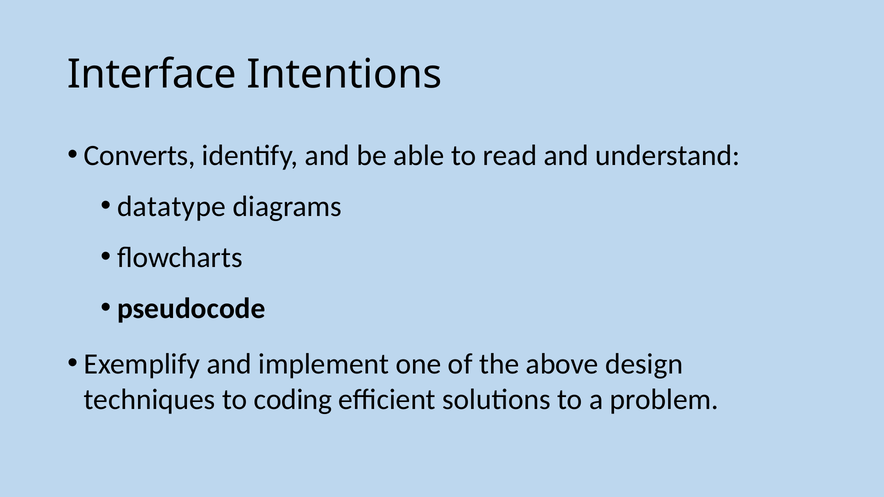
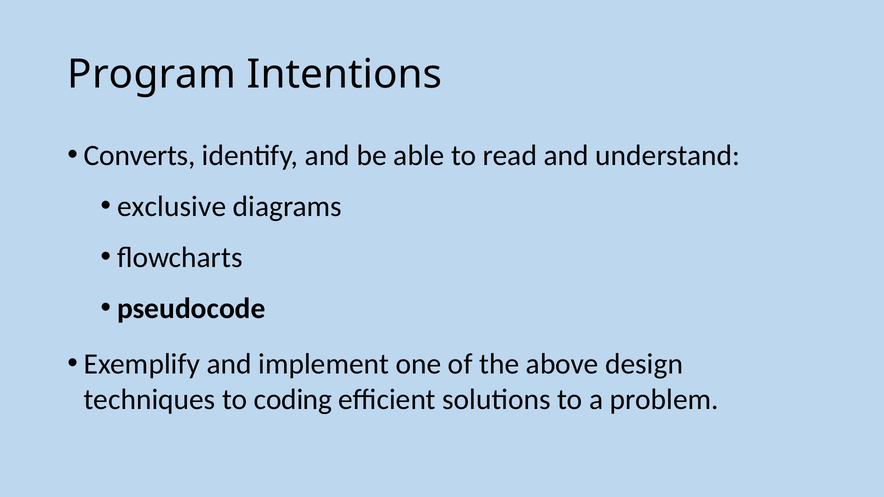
Interface: Interface -> Program
datatype: datatype -> exclusive
